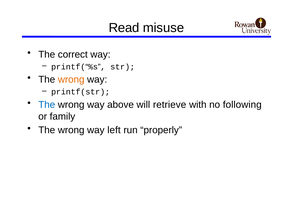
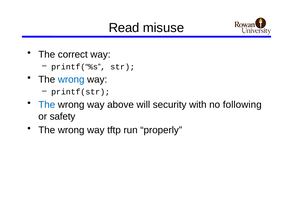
wrong at (71, 79) colour: orange -> blue
retrieve: retrieve -> security
family: family -> safety
left: left -> tftp
